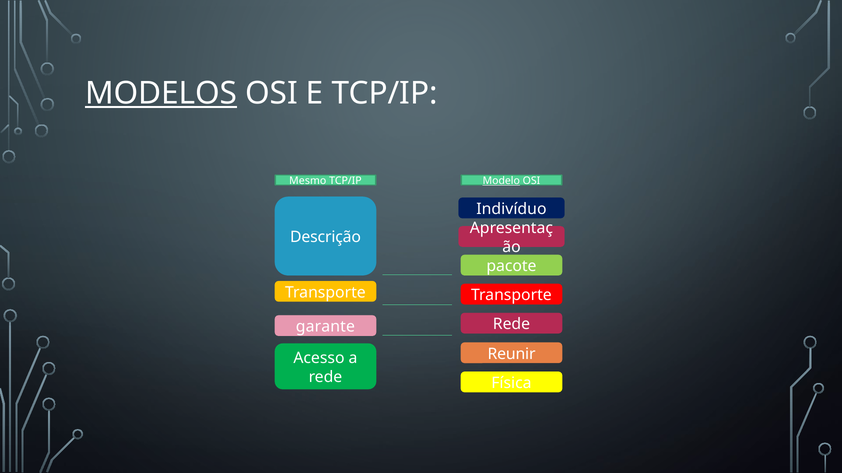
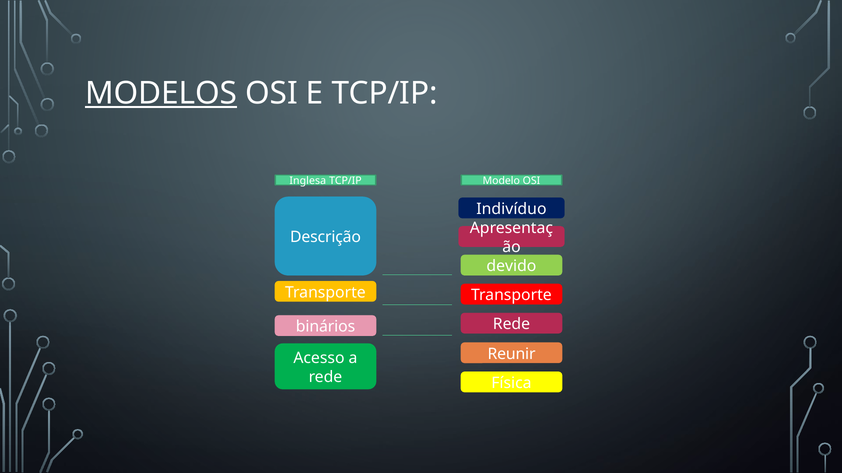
Mesmo: Mesmo -> Inglesa
Modelo underline: present -> none
pacote: pacote -> devido
garante: garante -> binários
